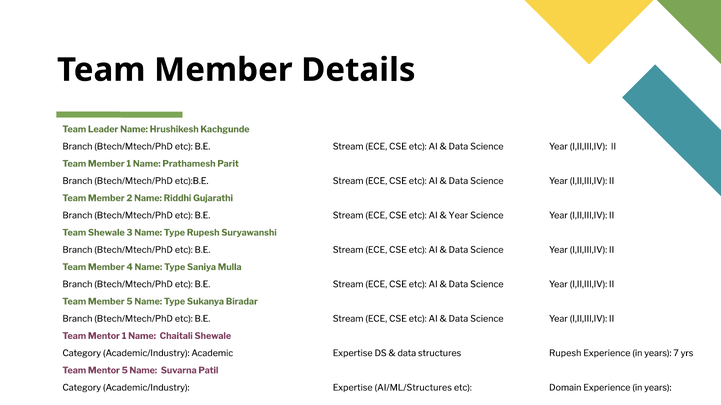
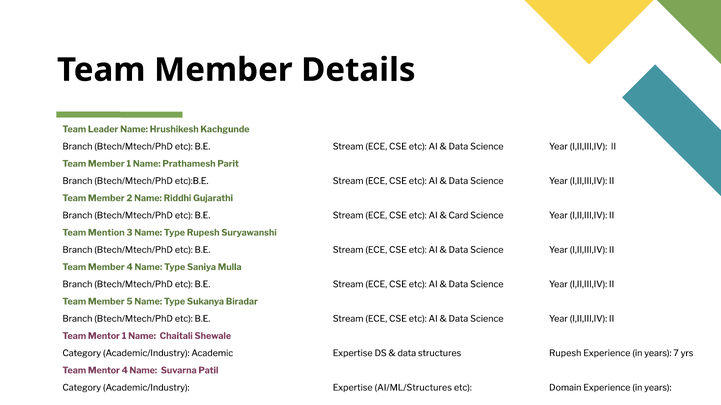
Year at (458, 216): Year -> Card
Team Shewale: Shewale -> Mention
Mentor 5: 5 -> 4
